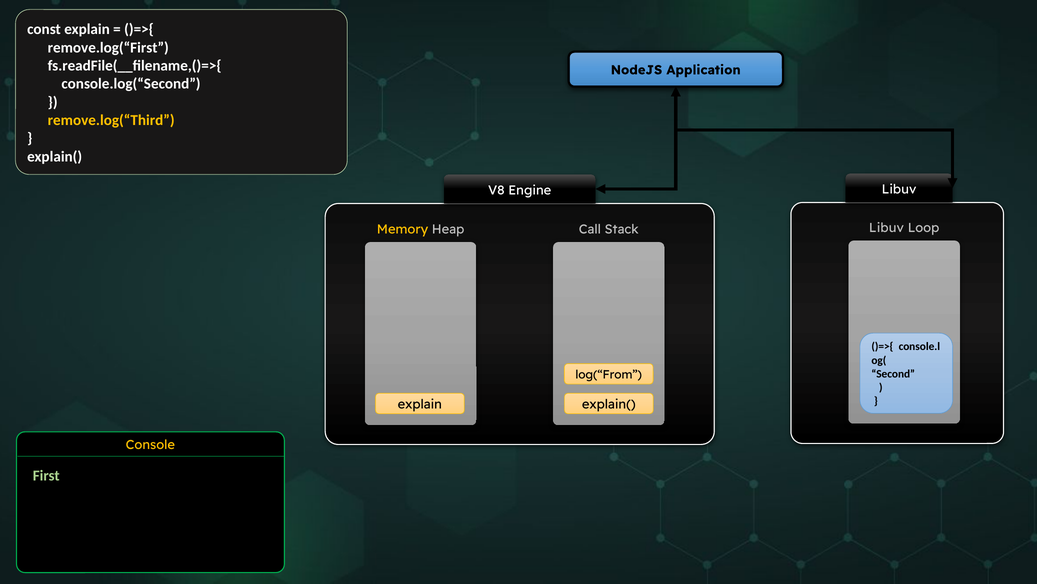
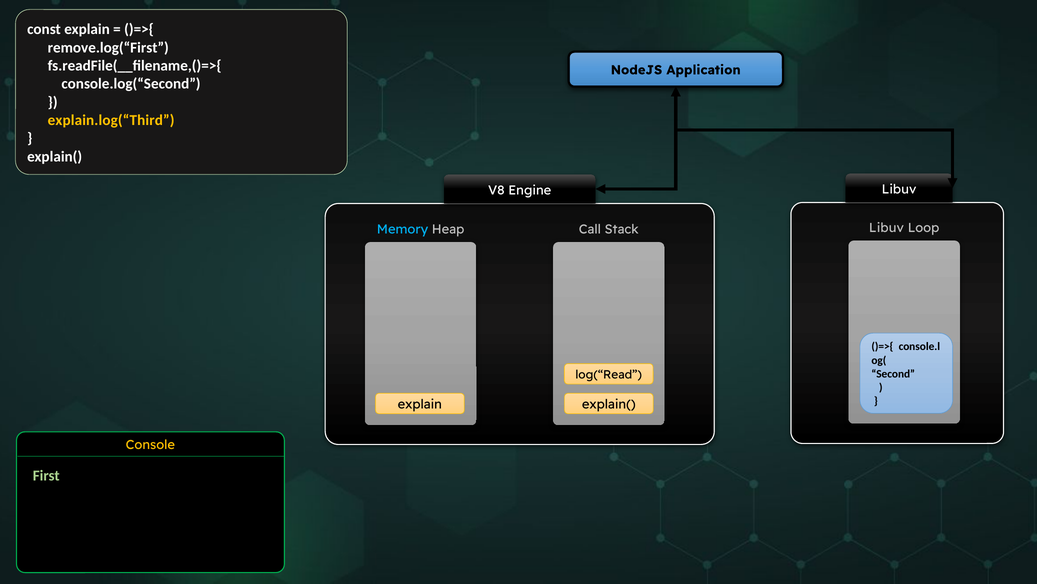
remove.log(“Third: remove.log(“Third -> explain.log(“Third
Memory colour: yellow -> light blue
log(“From: log(“From -> log(“Read
